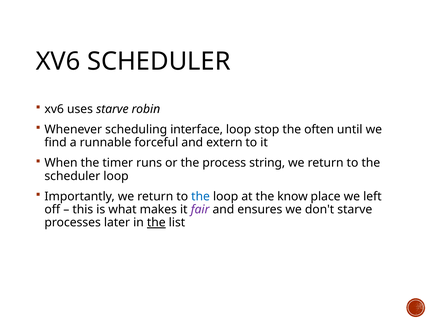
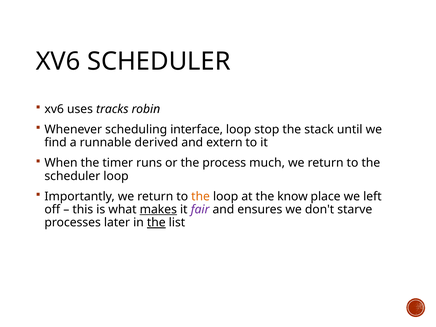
uses starve: starve -> tracks
often: often -> stack
forceful: forceful -> derived
string: string -> much
the at (201, 196) colour: blue -> orange
makes underline: none -> present
